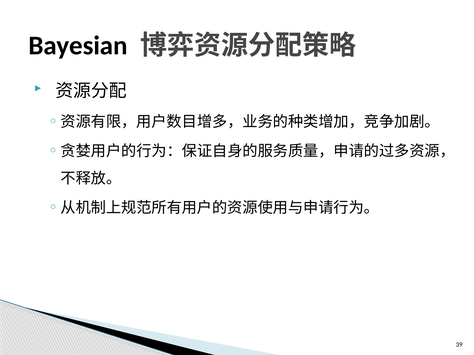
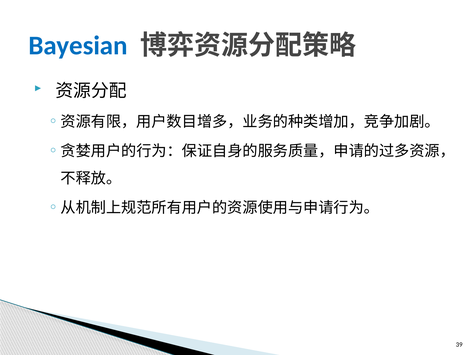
Bayesian colour: black -> blue
